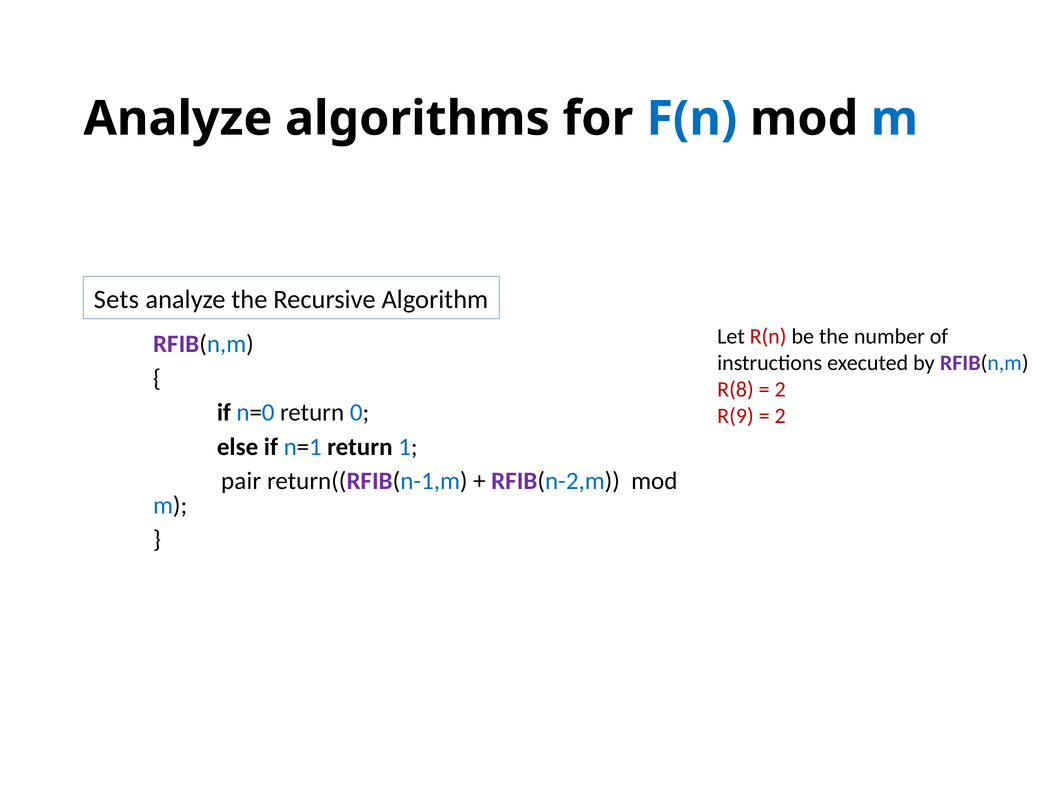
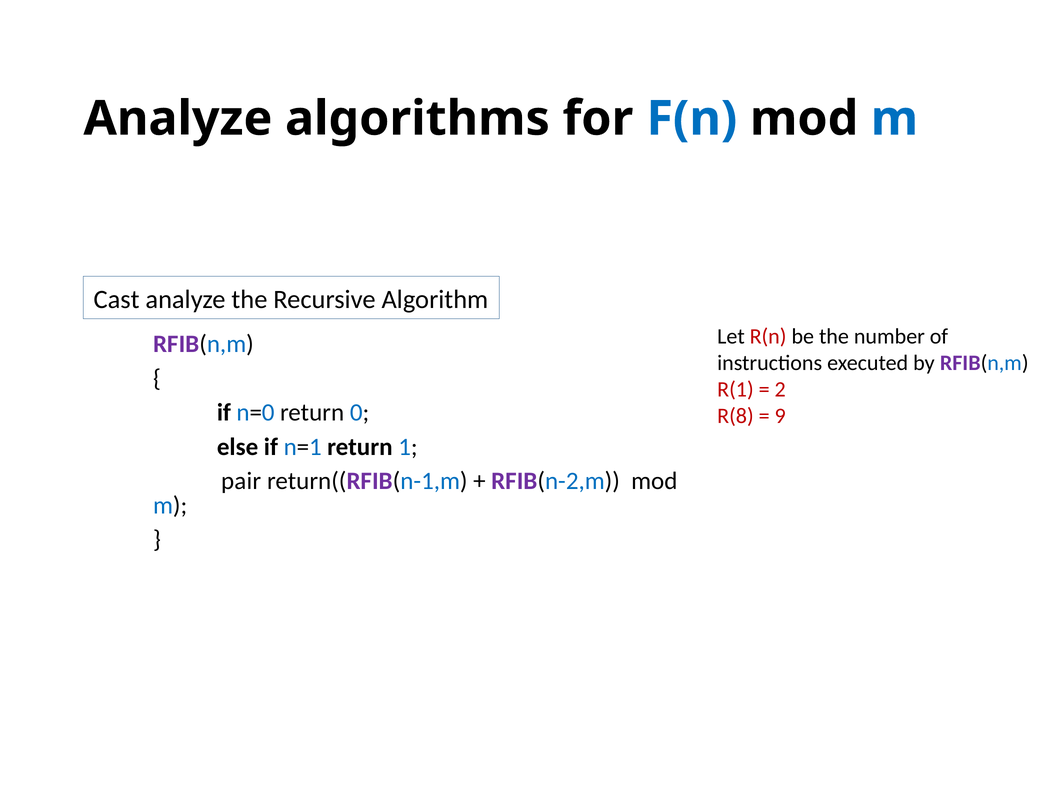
Sets: Sets -> Cast
R(8: R(8 -> R(1
R(9: R(9 -> R(8
2 at (780, 416): 2 -> 9
